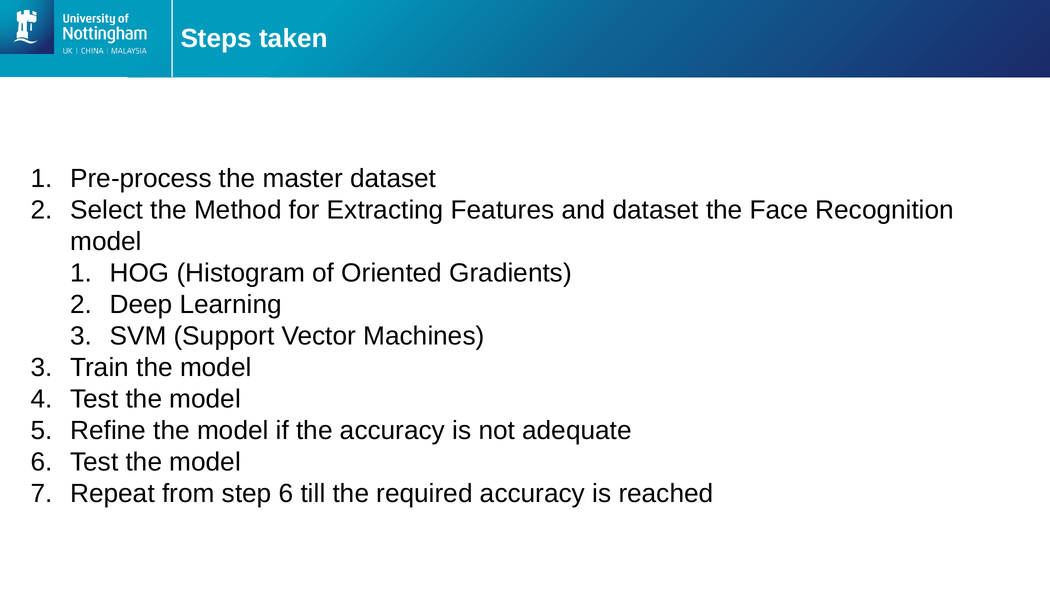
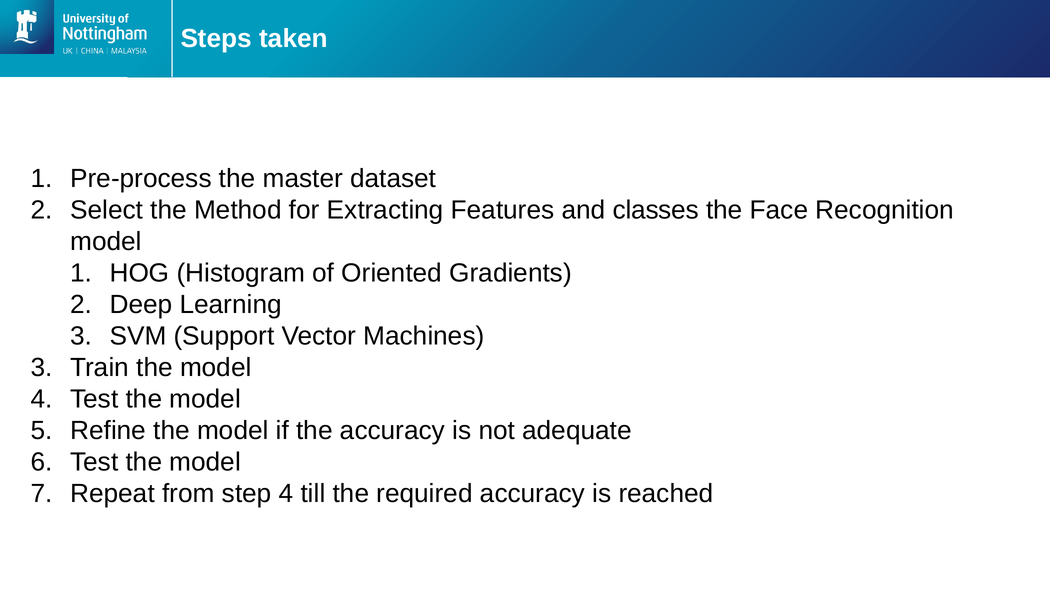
and dataset: dataset -> classes
step 6: 6 -> 4
